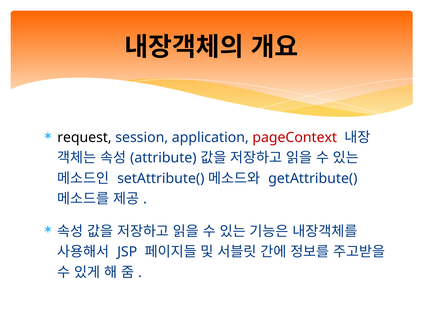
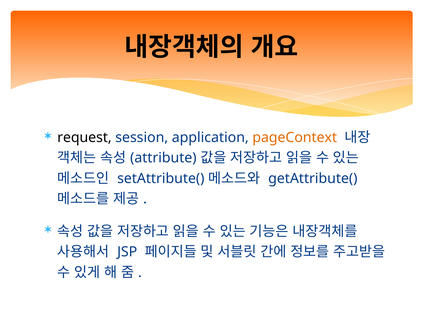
pageContext colour: red -> orange
